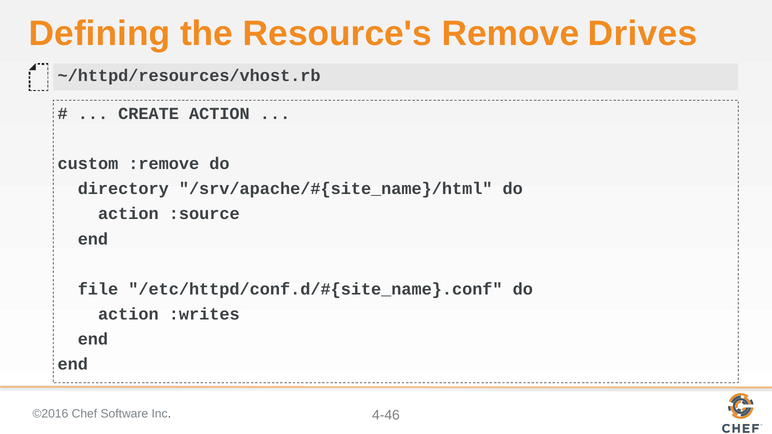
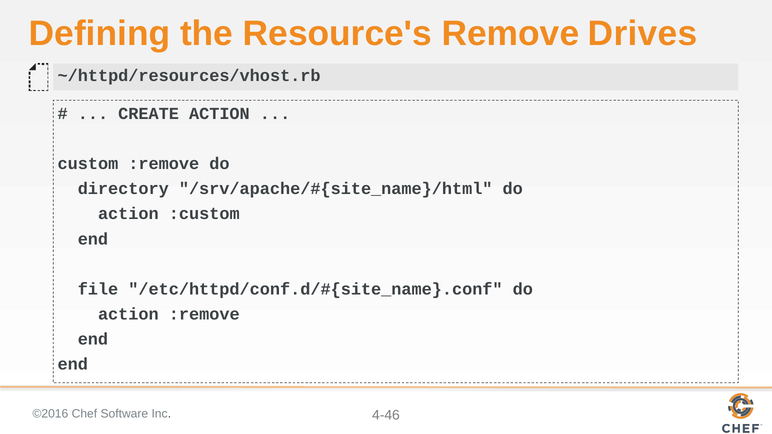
:source: :source -> :custom
action :writes: :writes -> :remove
